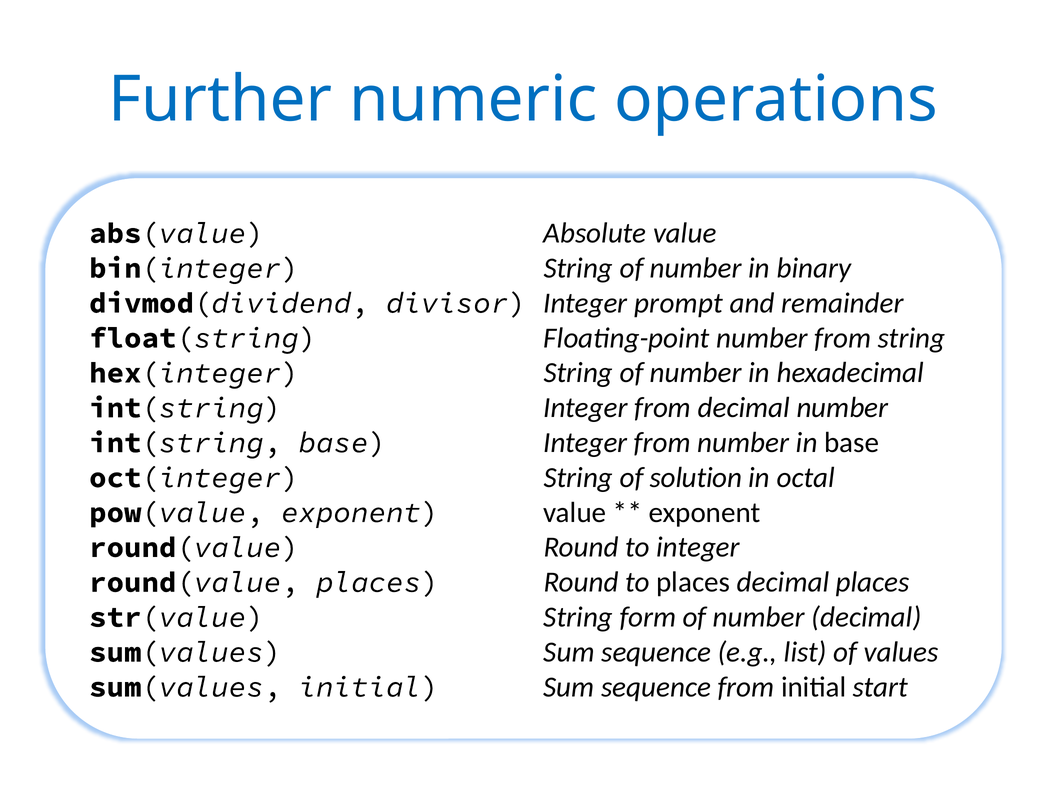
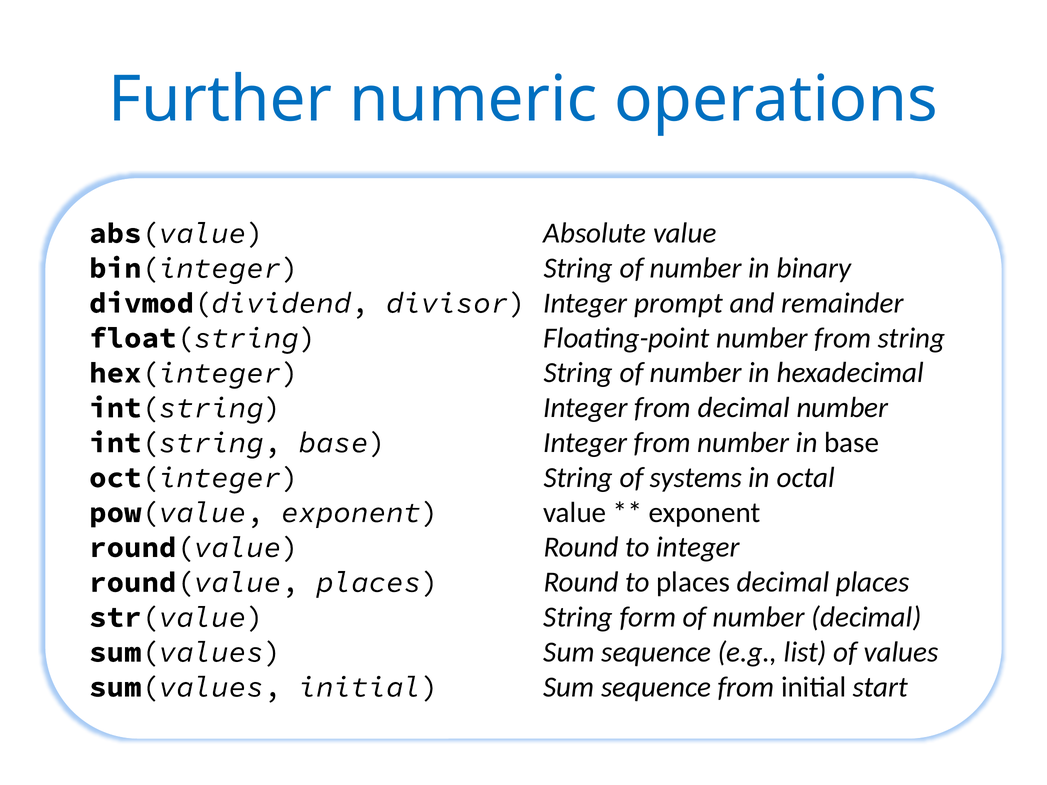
solution: solution -> systems
